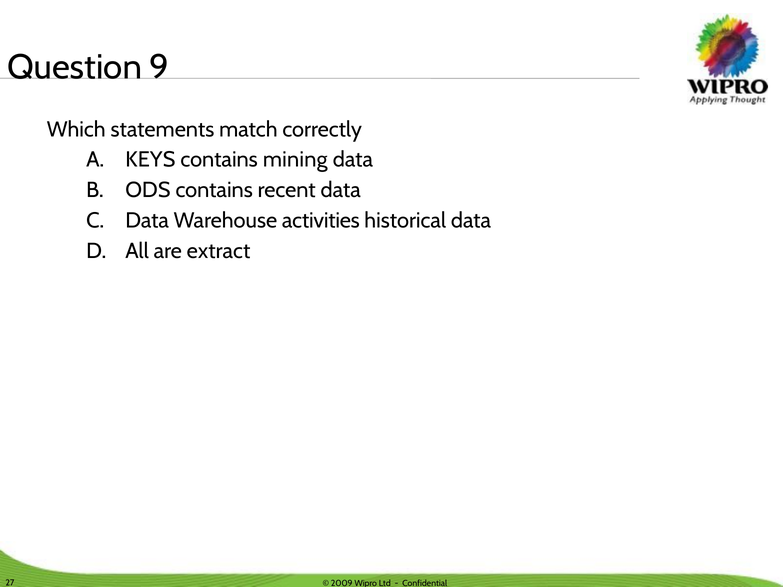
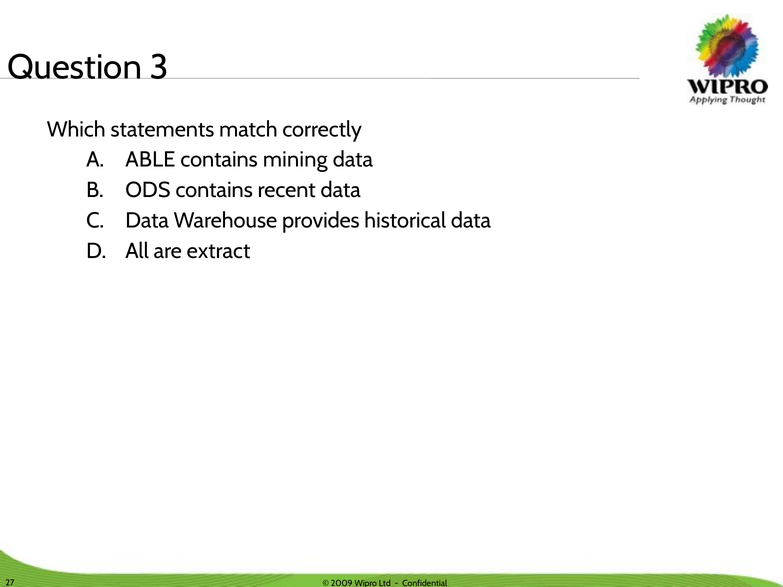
9: 9 -> 3
KEYS: KEYS -> ABLE
activities: activities -> provides
